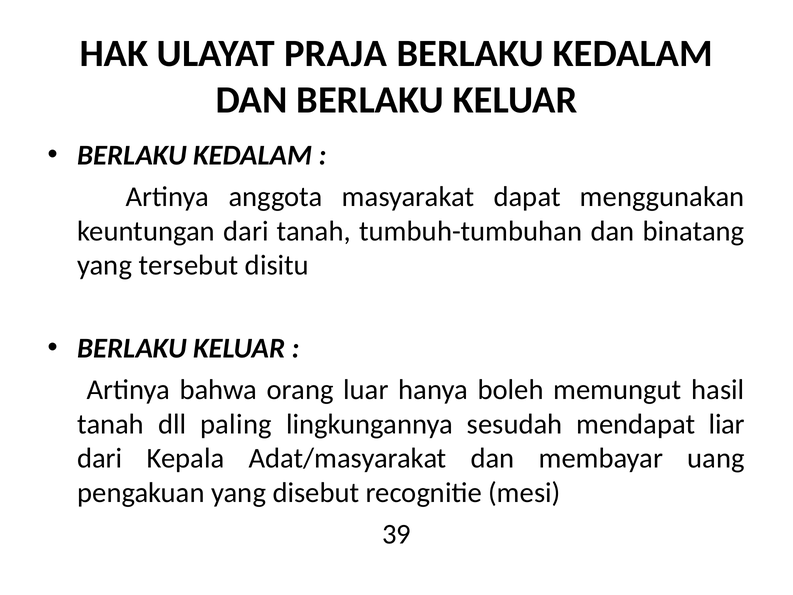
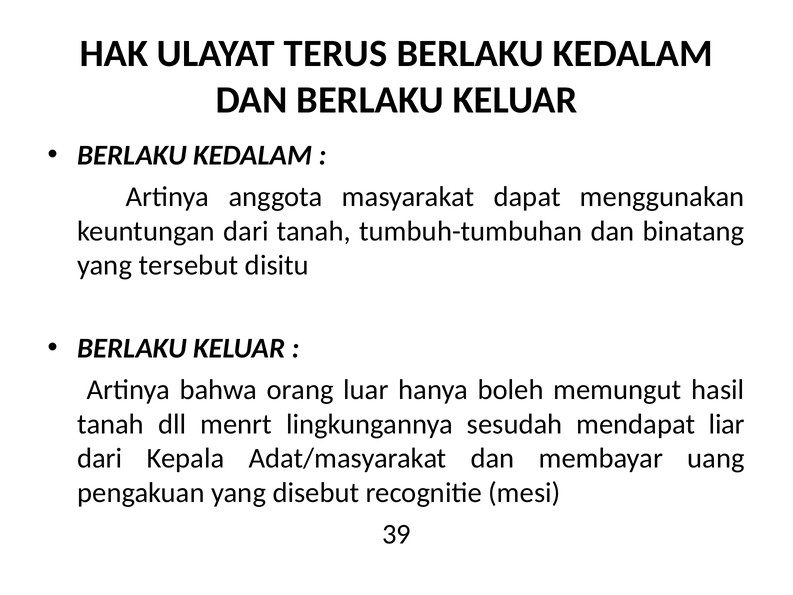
PRAJA: PRAJA -> TERUS
paling: paling -> menrt
